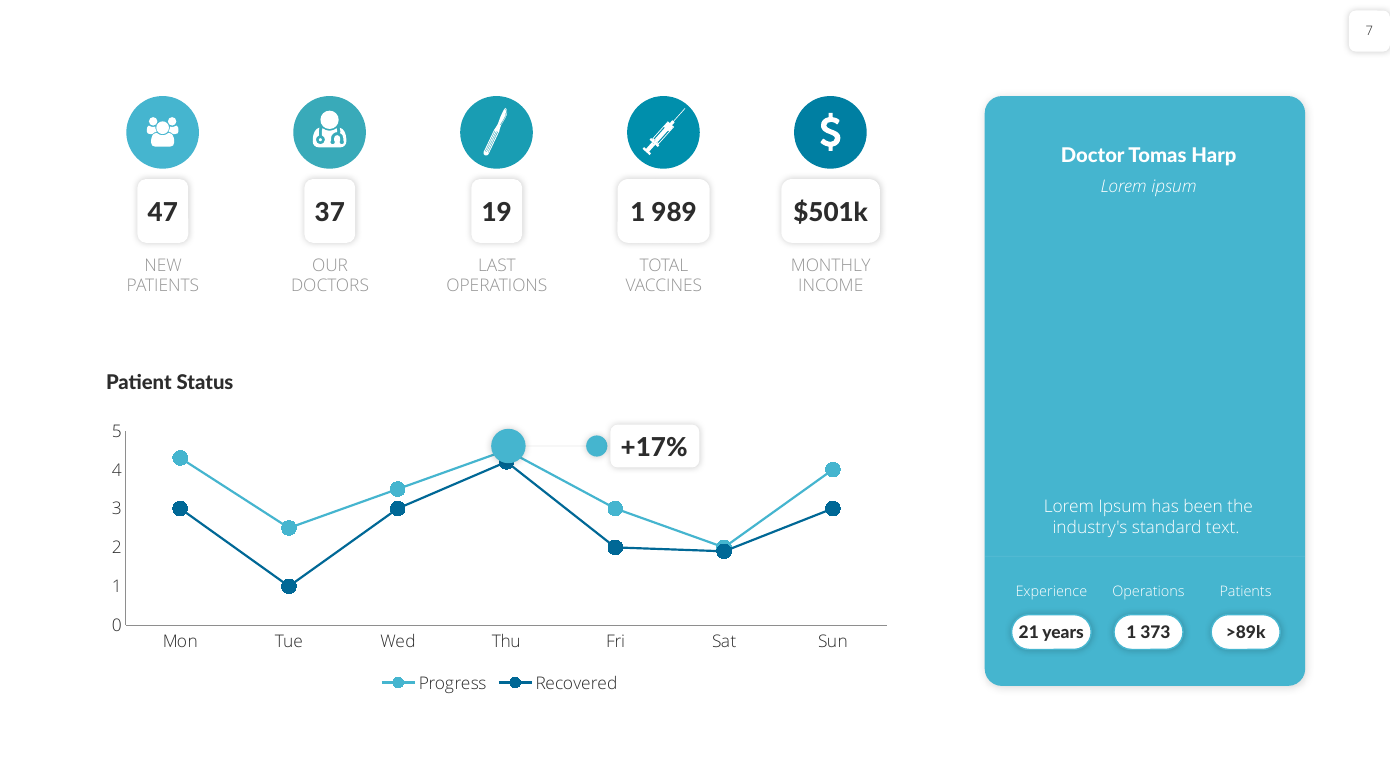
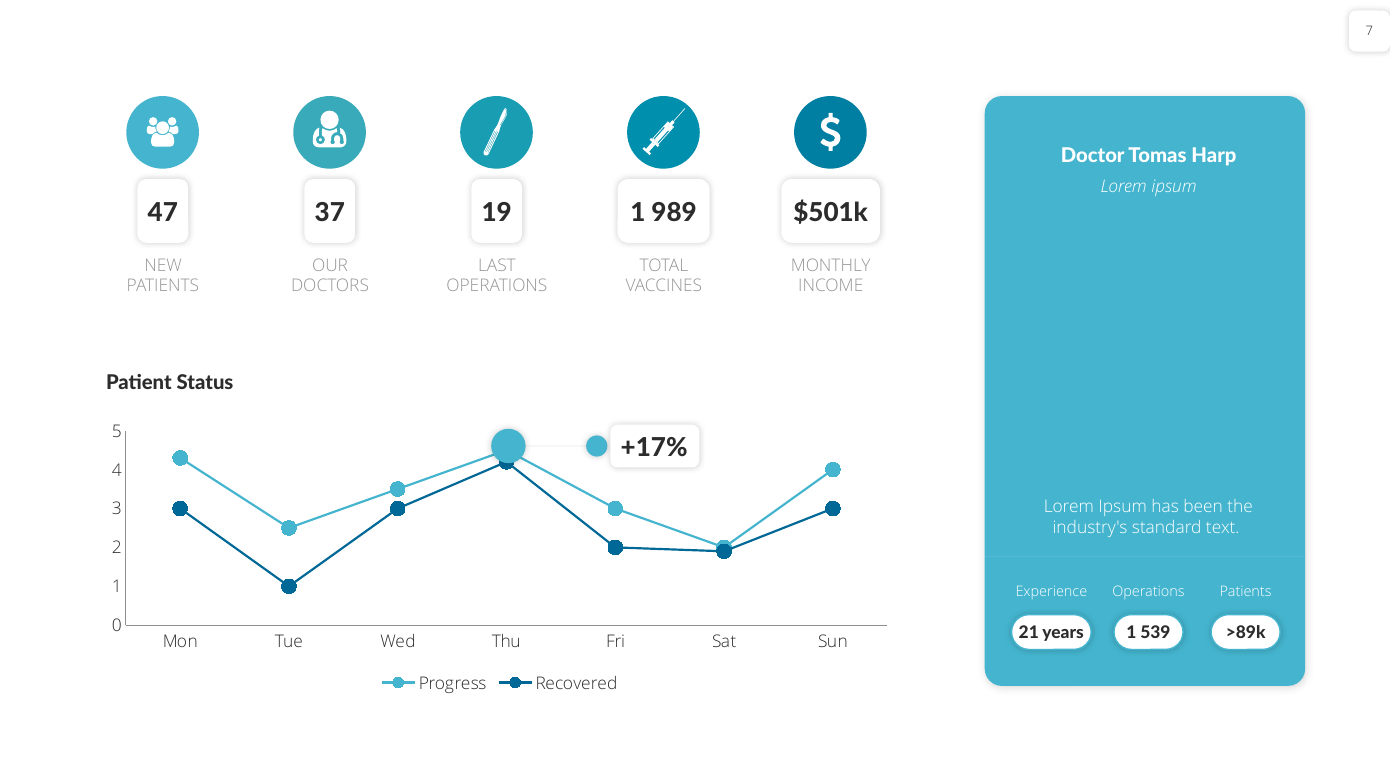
373: 373 -> 539
